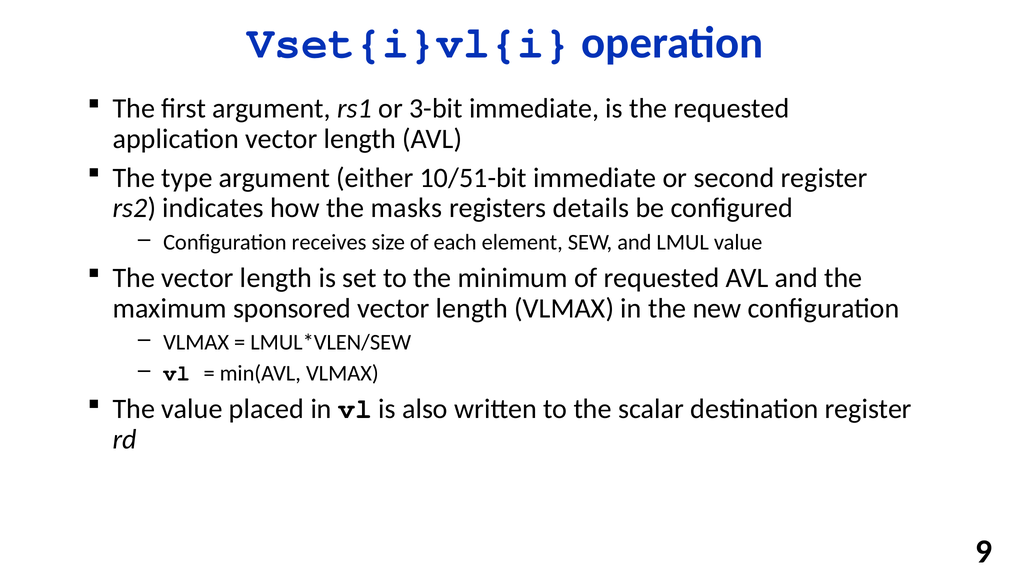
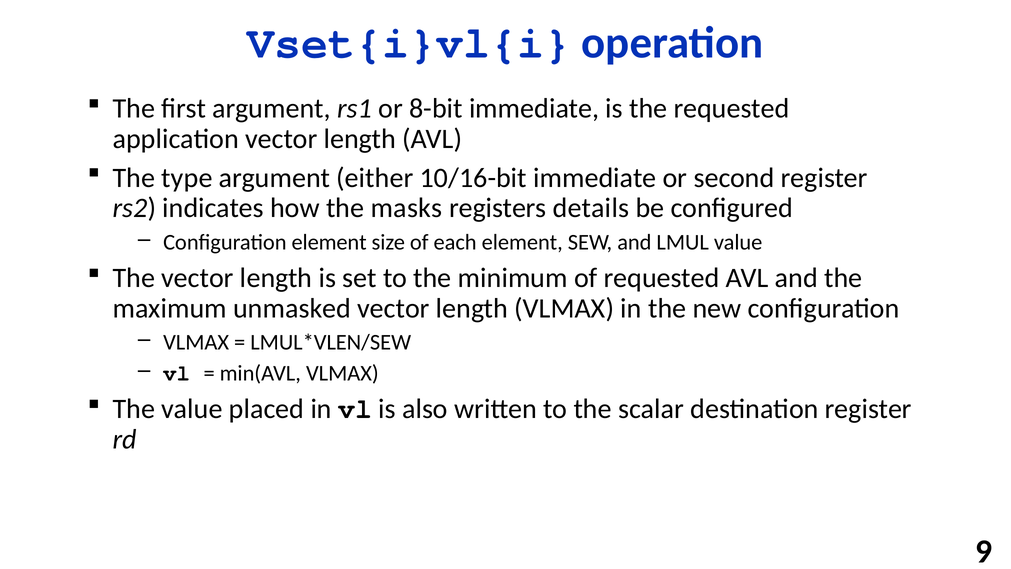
3-bit: 3-bit -> 8-bit
10/51-bit: 10/51-bit -> 10/16-bit
Configuration receives: receives -> element
sponsored: sponsored -> unmasked
